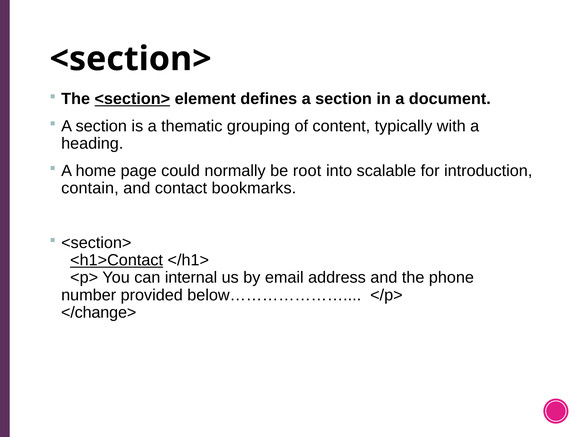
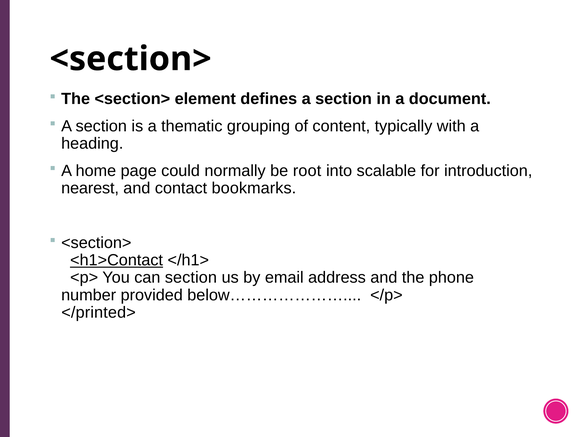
<section> at (132, 99) underline: present -> none
contain: contain -> nearest
can internal: internal -> section
</change>: </change> -> </printed>
